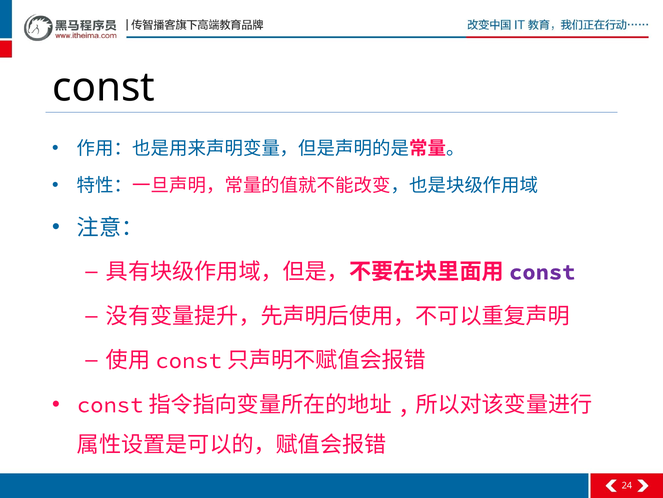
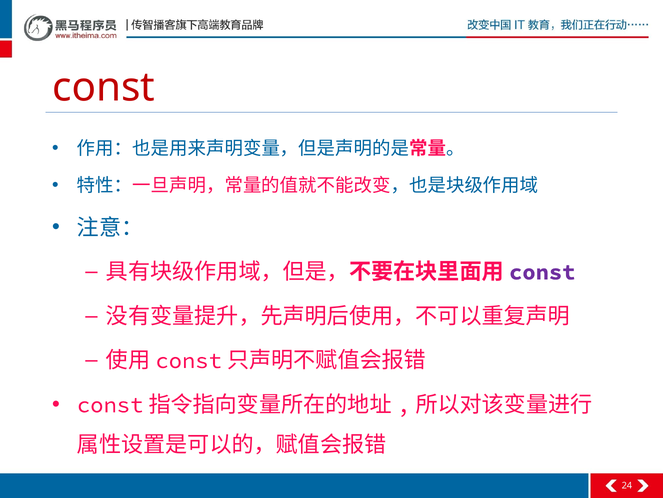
const at (104, 87) colour: black -> red
